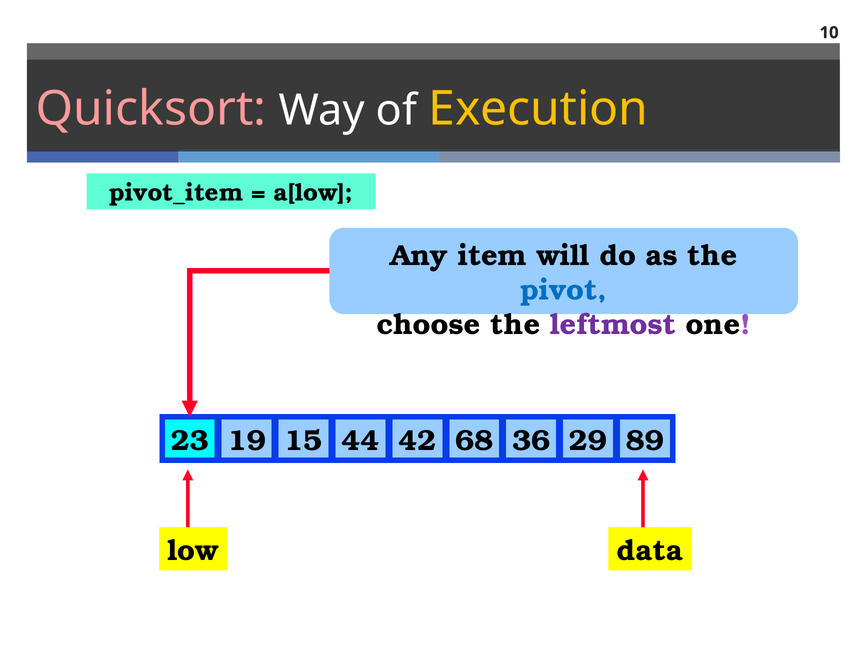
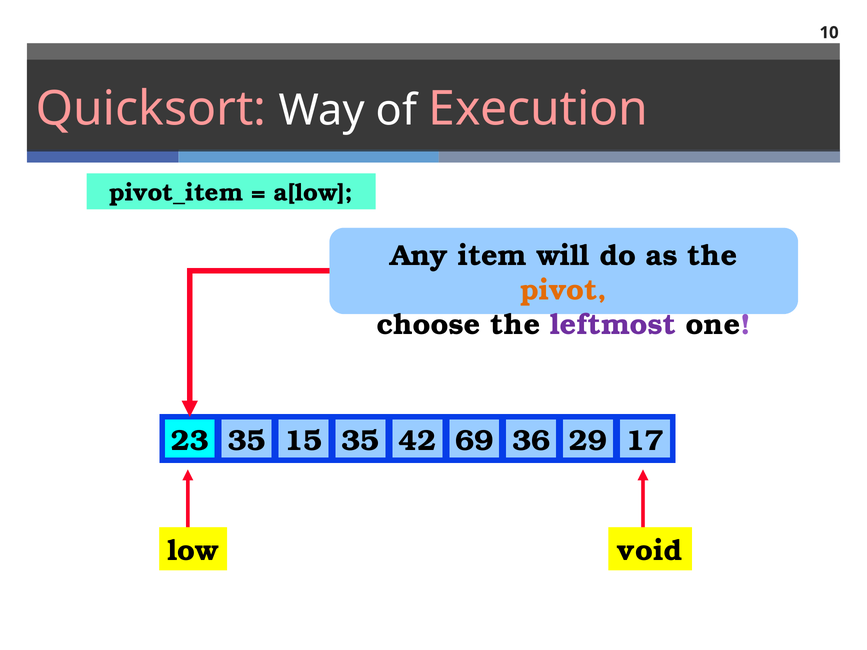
Execution colour: yellow -> pink
pivot colour: blue -> orange
23 19: 19 -> 35
15 44: 44 -> 35
68: 68 -> 69
89: 89 -> 17
data: data -> void
